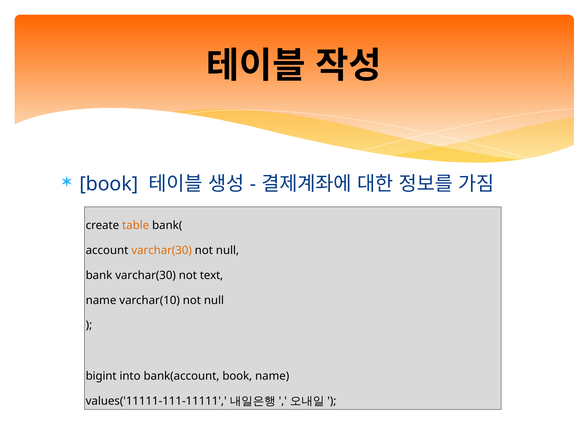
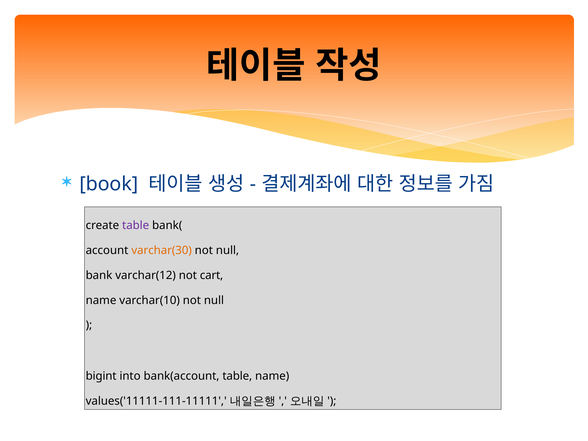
table at (136, 226) colour: orange -> purple
bank varchar(30: varchar(30 -> varchar(12
text: text -> cart
bank(account book: book -> table
